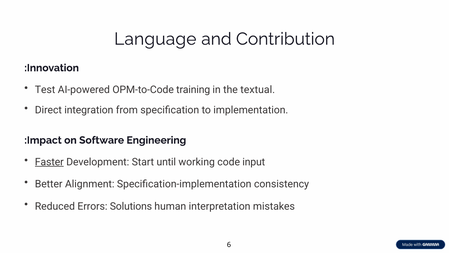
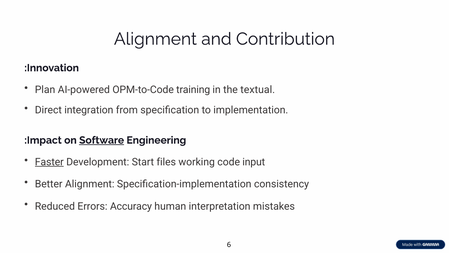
Language at (155, 39): Language -> Alignment
Test: Test -> Plan
Software underline: none -> present
until: until -> files
Solutions: Solutions -> Accuracy
